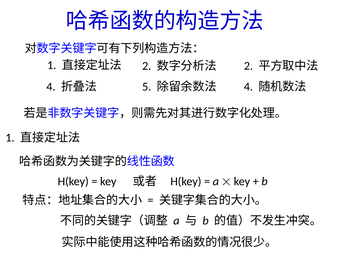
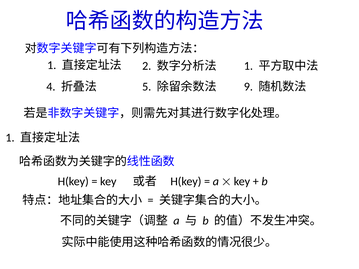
2 at (248, 66): 2 -> 1
4 at (248, 87): 4 -> 9
